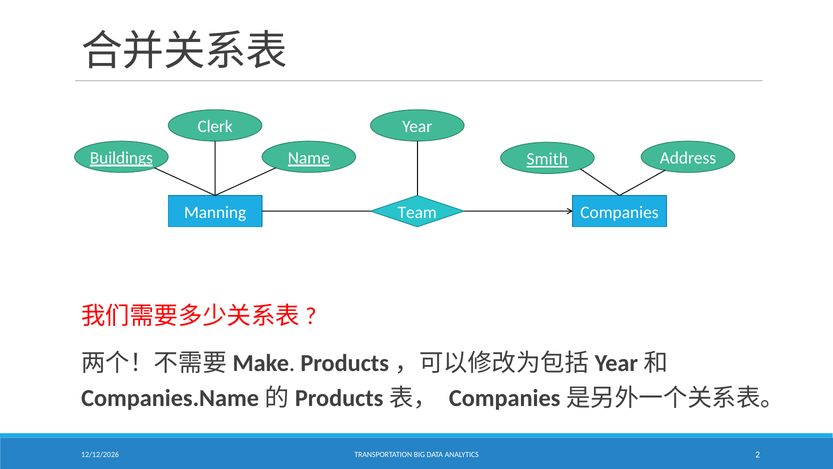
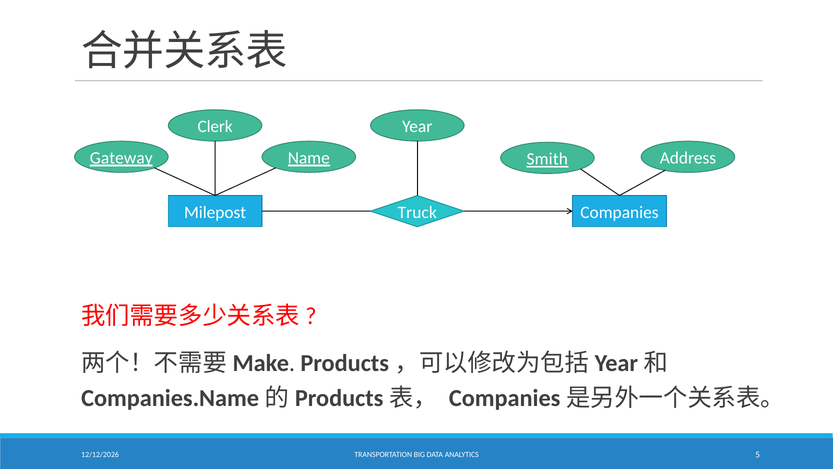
Buildings: Buildings -> Gateway
Manning: Manning -> Milepost
Team: Team -> Truck
2: 2 -> 5
